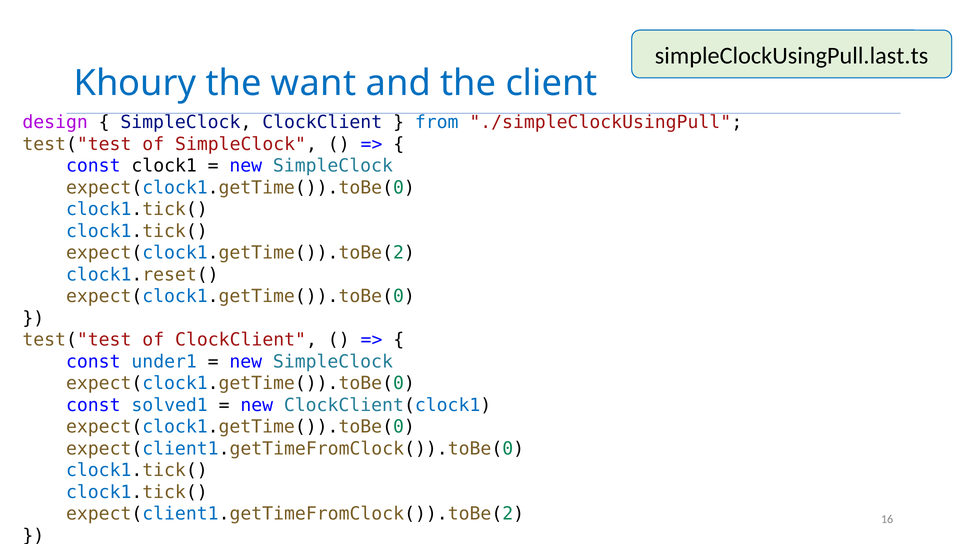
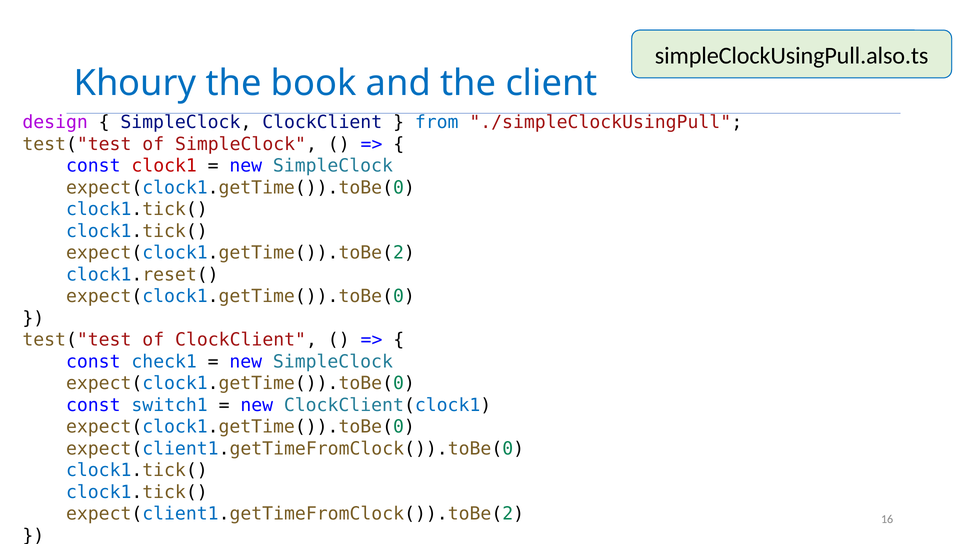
simpleClockUsingPull.last.ts: simpleClockUsingPull.last.ts -> simpleClockUsingPull.also.ts
want: want -> book
clock1 colour: black -> red
under1: under1 -> check1
solved1: solved1 -> switch1
